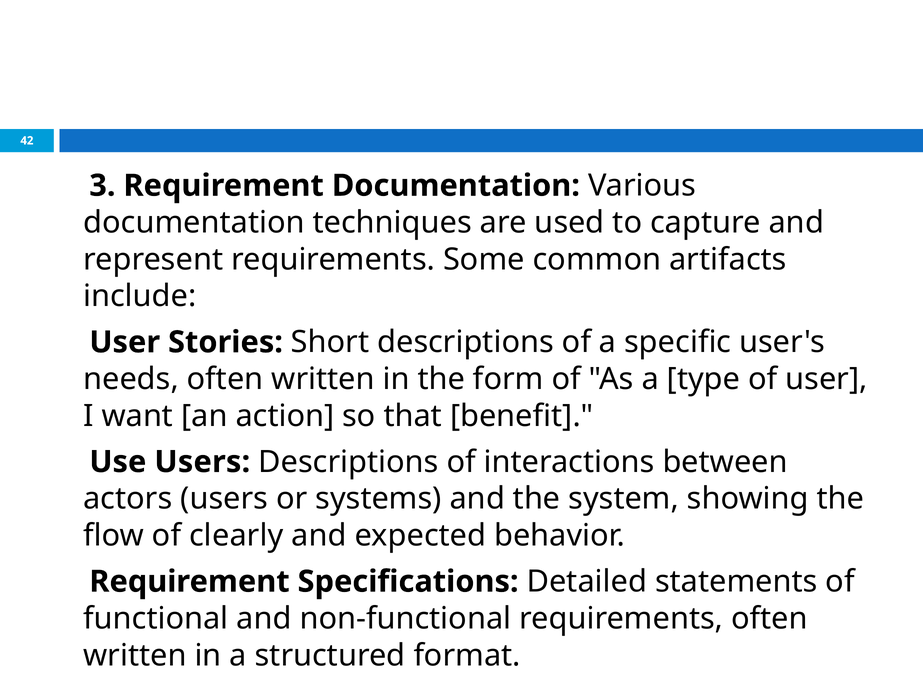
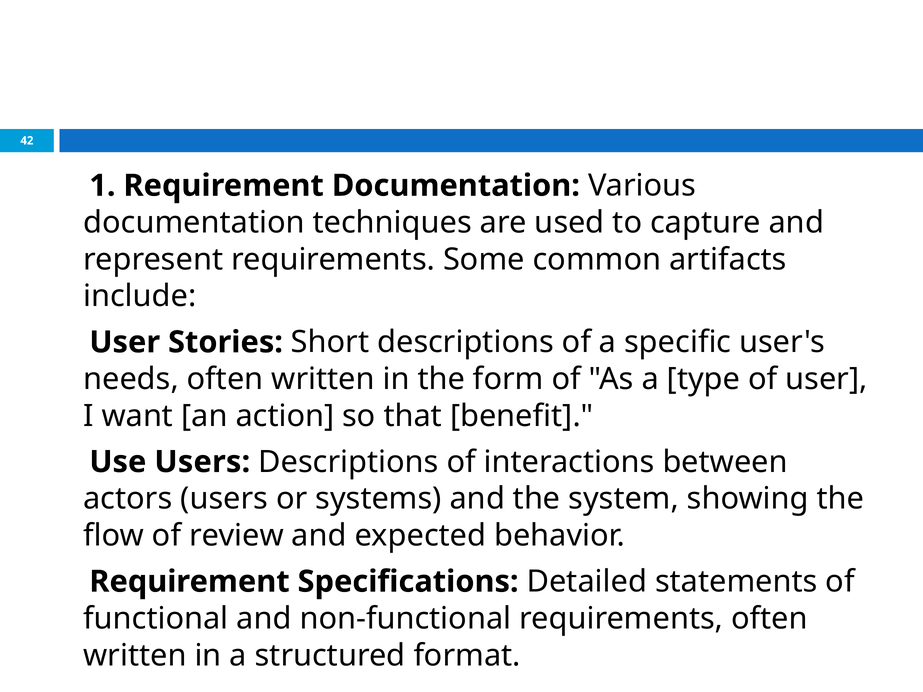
3: 3 -> 1
clearly: clearly -> review
